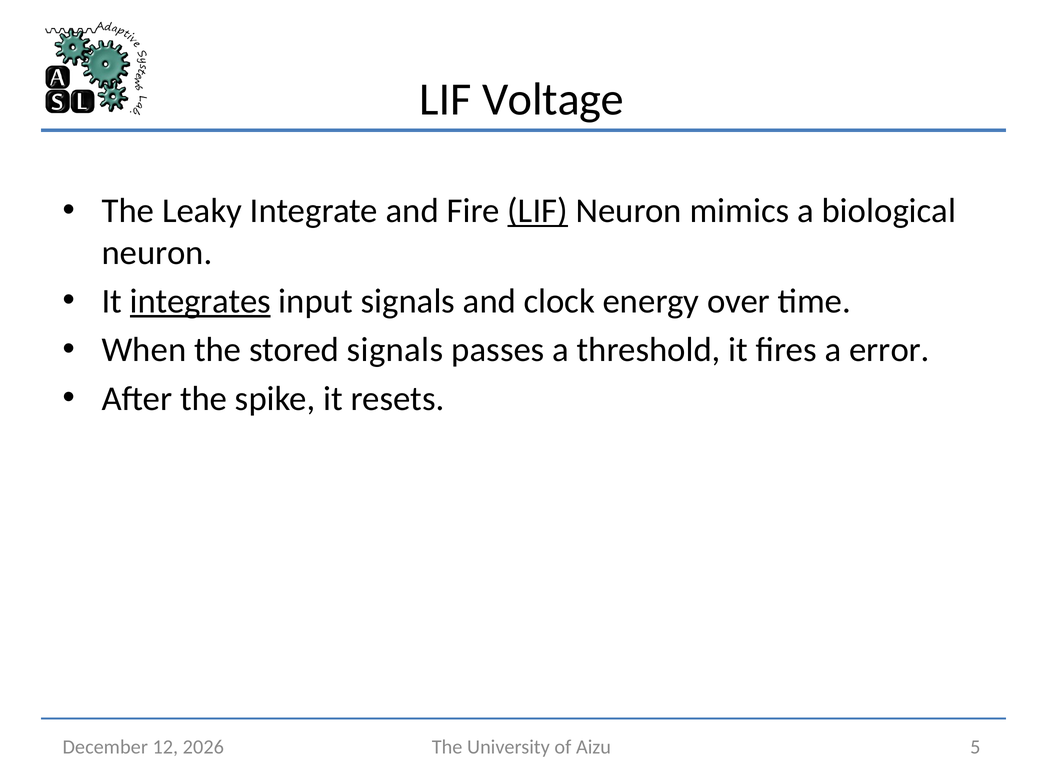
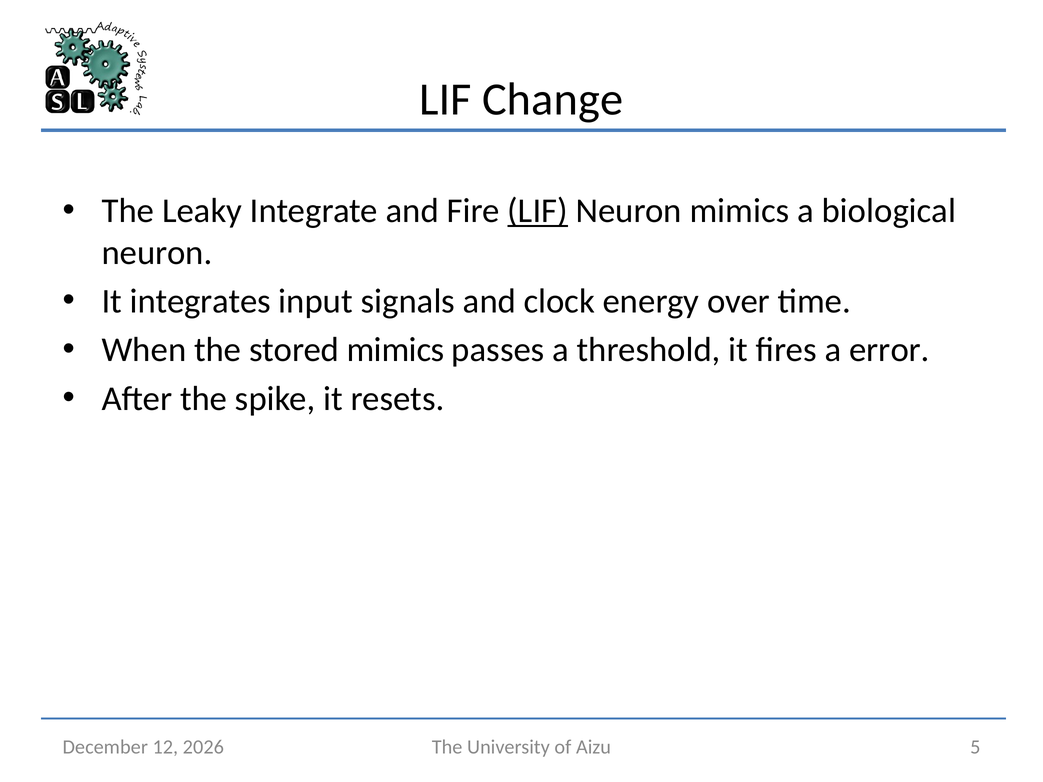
Voltage: Voltage -> Change
integrates underline: present -> none
stored signals: signals -> mimics
